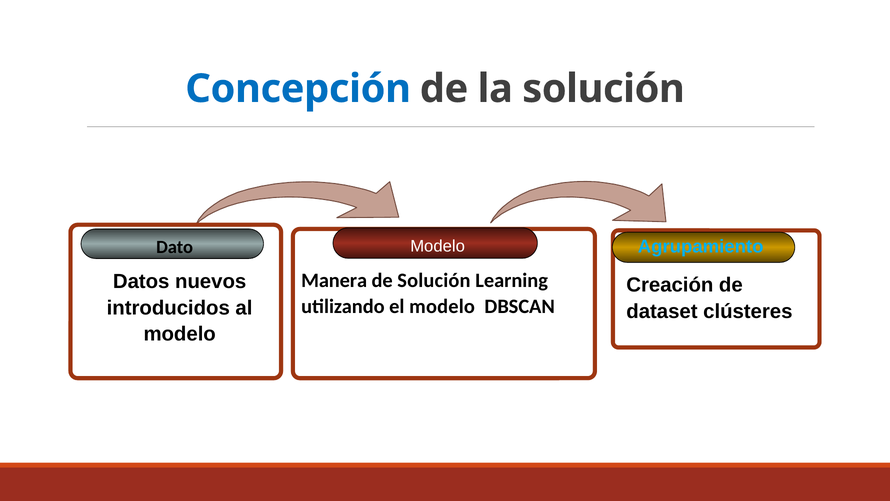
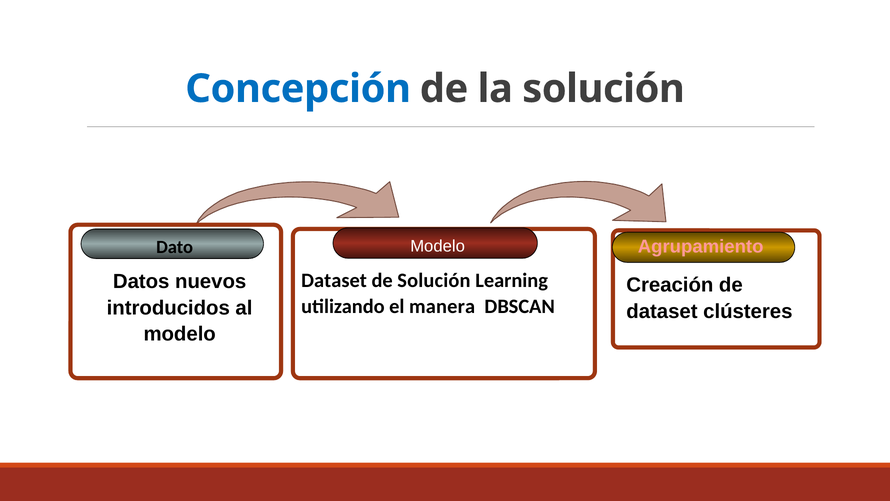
Agrupamiento colour: light blue -> pink
Manera at (334, 280): Manera -> Dataset
el modelo: modelo -> manera
